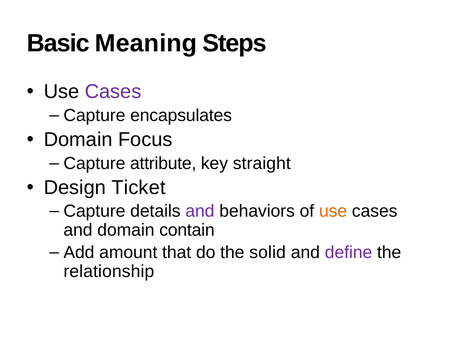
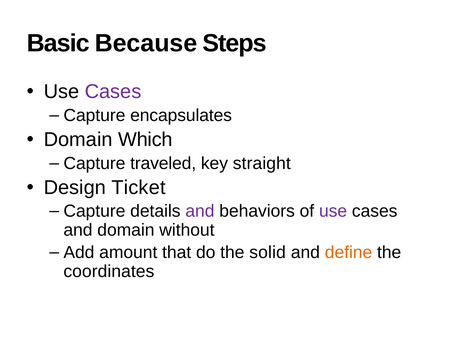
Meaning: Meaning -> Because
Focus: Focus -> Which
attribute: attribute -> traveled
use at (333, 211) colour: orange -> purple
contain: contain -> without
define colour: purple -> orange
relationship: relationship -> coordinates
